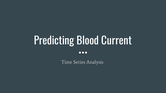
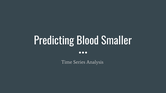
Current: Current -> Smaller
